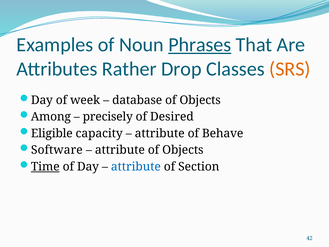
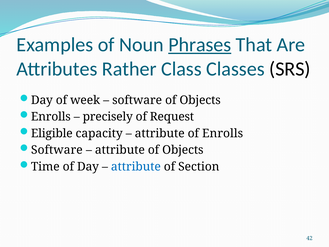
Drop: Drop -> Class
SRS colour: orange -> black
database at (137, 100): database -> software
Among at (51, 117): Among -> Enrolls
Desired: Desired -> Request
of Behave: Behave -> Enrolls
Time underline: present -> none
